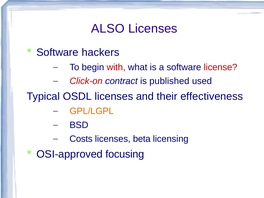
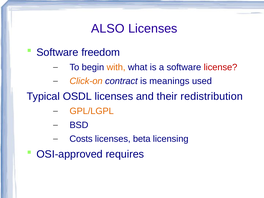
hackers: hackers -> freedom
with colour: red -> orange
Click-on colour: red -> orange
published: published -> meanings
effectiveness: effectiveness -> redistribution
focusing: focusing -> requires
